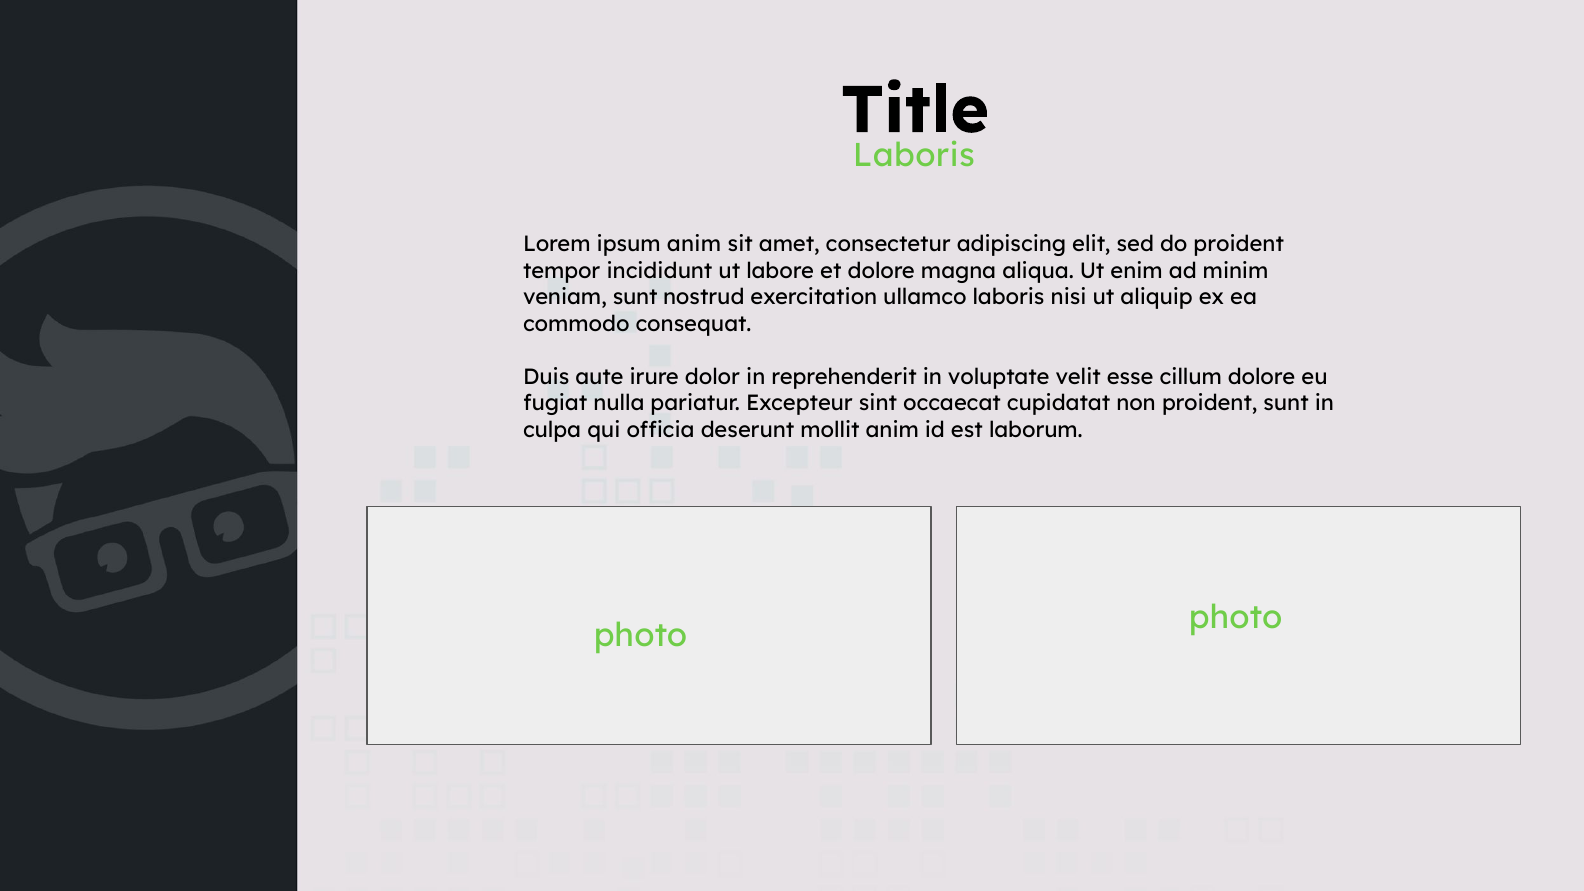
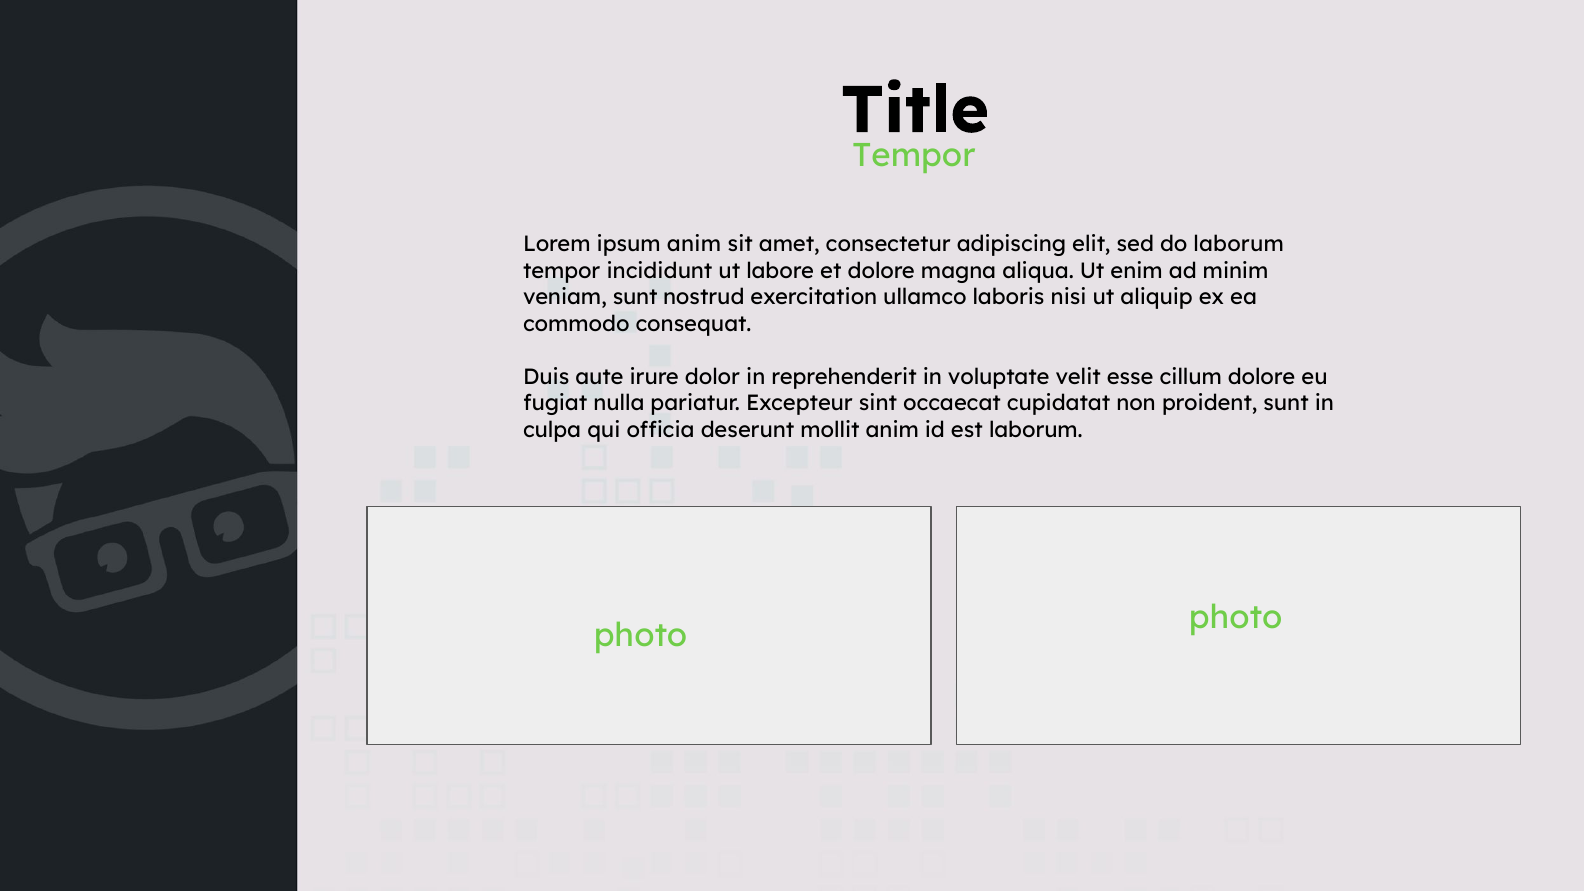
Laboris at (914, 156): Laboris -> Tempor
do proident: proident -> laborum
